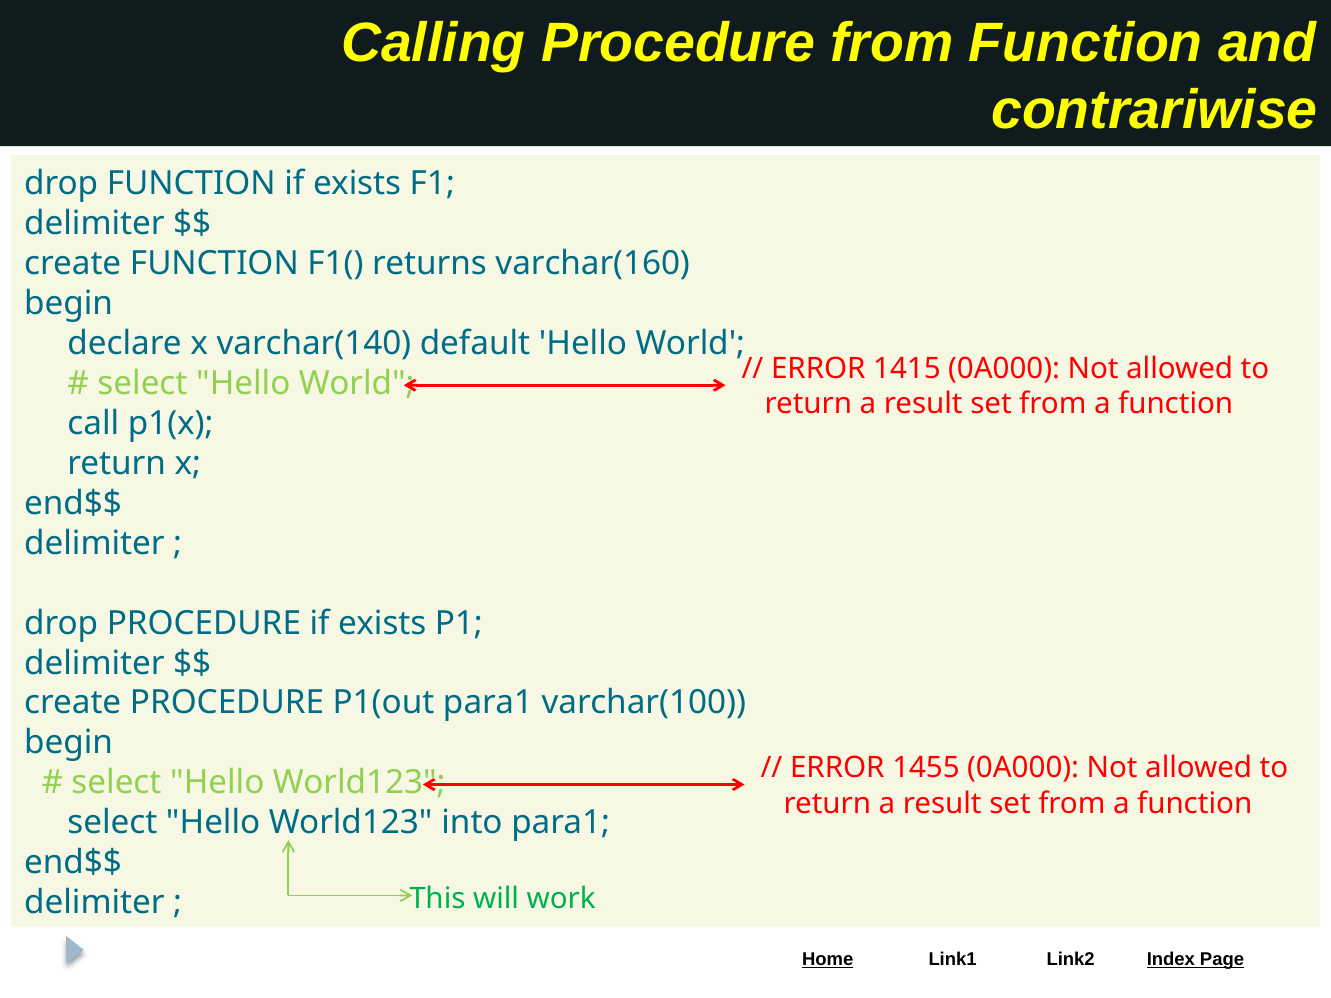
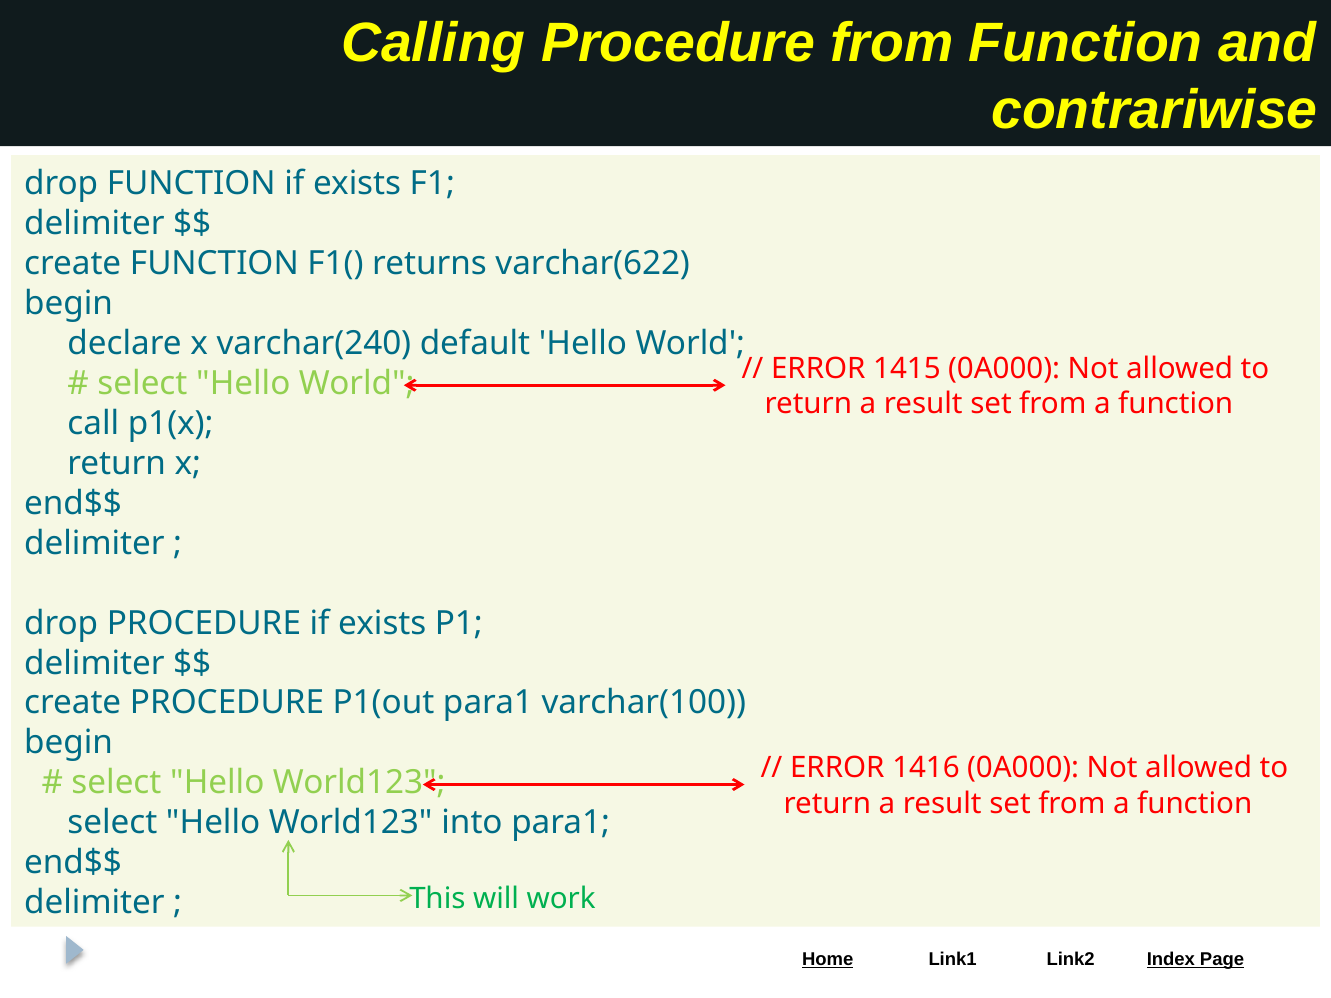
varchar(160: varchar(160 -> varchar(622
varchar(140: varchar(140 -> varchar(240
1455: 1455 -> 1416
